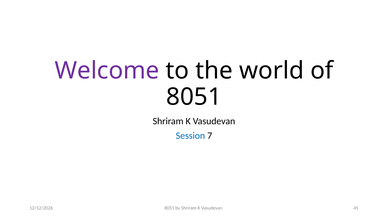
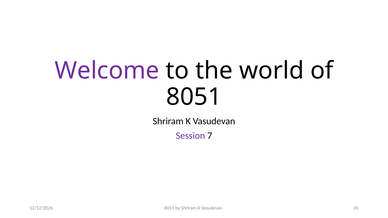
Session colour: blue -> purple
